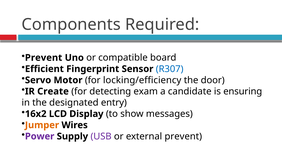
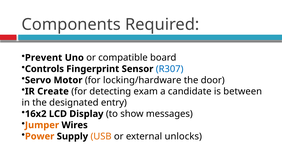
Efficient: Efficient -> Controls
locking/efficiency: locking/efficiency -> locking/hardware
ensuring: ensuring -> between
Power colour: purple -> orange
USB colour: purple -> orange
external prevent: prevent -> unlocks
